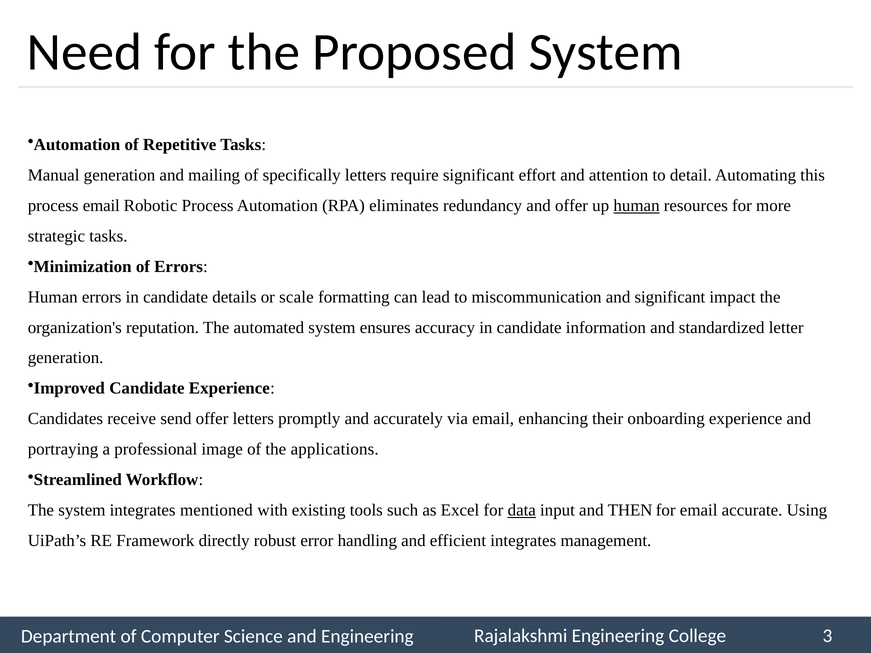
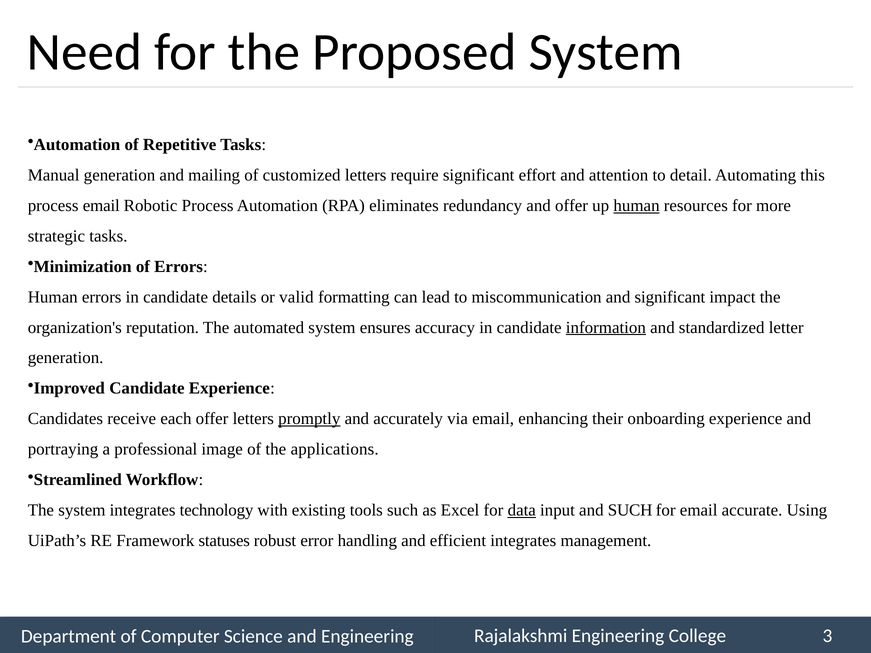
specifically: specifically -> customized
scale: scale -> valid
information underline: none -> present
send: send -> each
promptly underline: none -> present
mentioned: mentioned -> technology
and THEN: THEN -> SUCH
directly: directly -> statuses
